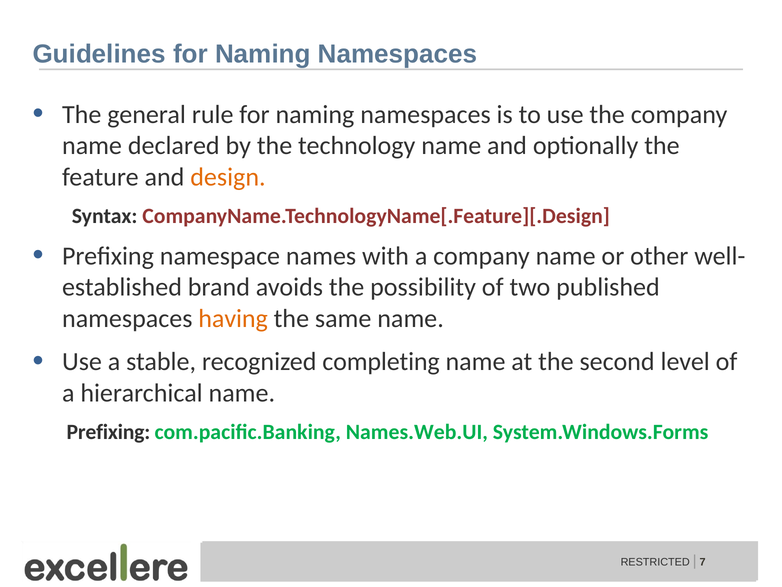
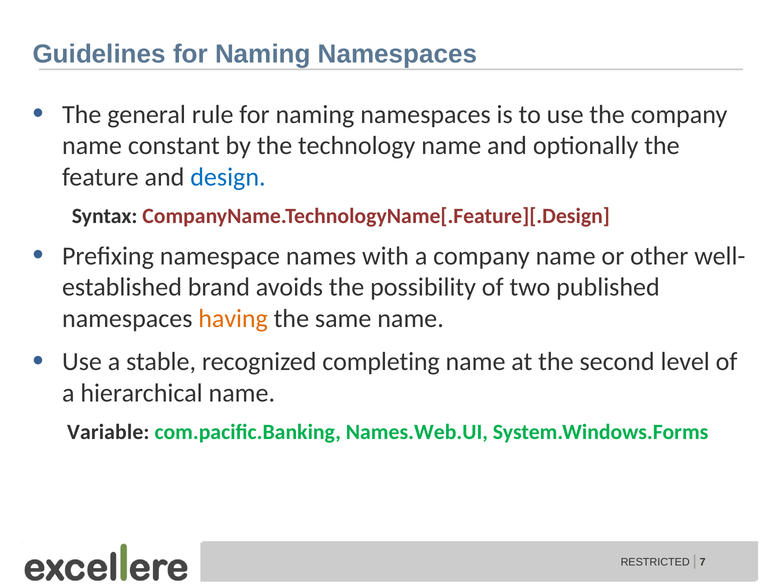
declared: declared -> constant
design colour: orange -> blue
Prefixing at (108, 432): Prefixing -> Variable
